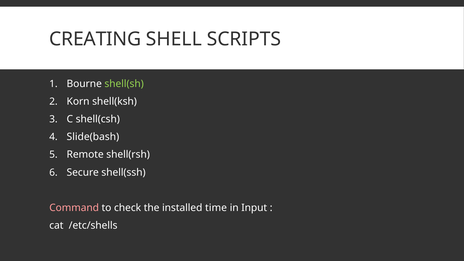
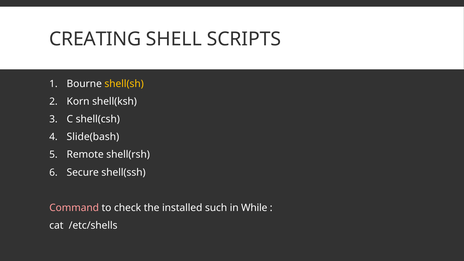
shell(sh colour: light green -> yellow
time: time -> such
Input: Input -> While
